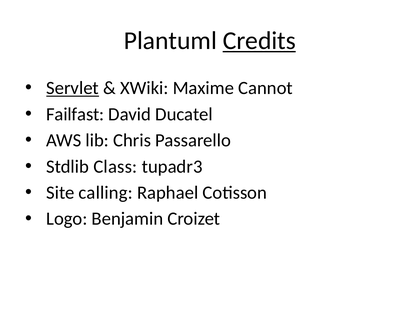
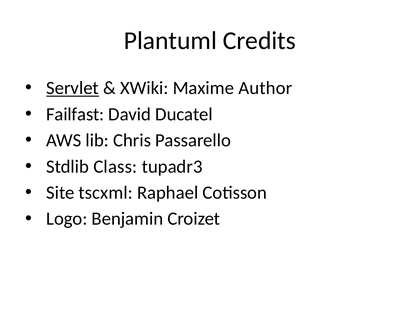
Credits underline: present -> none
Cannot: Cannot -> Author
calling: calling -> tscxml
